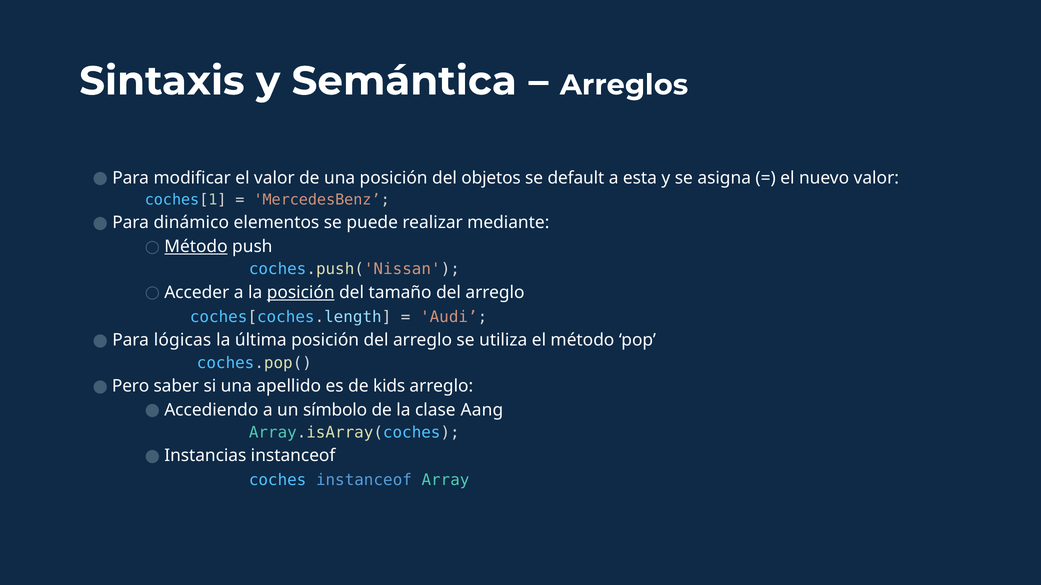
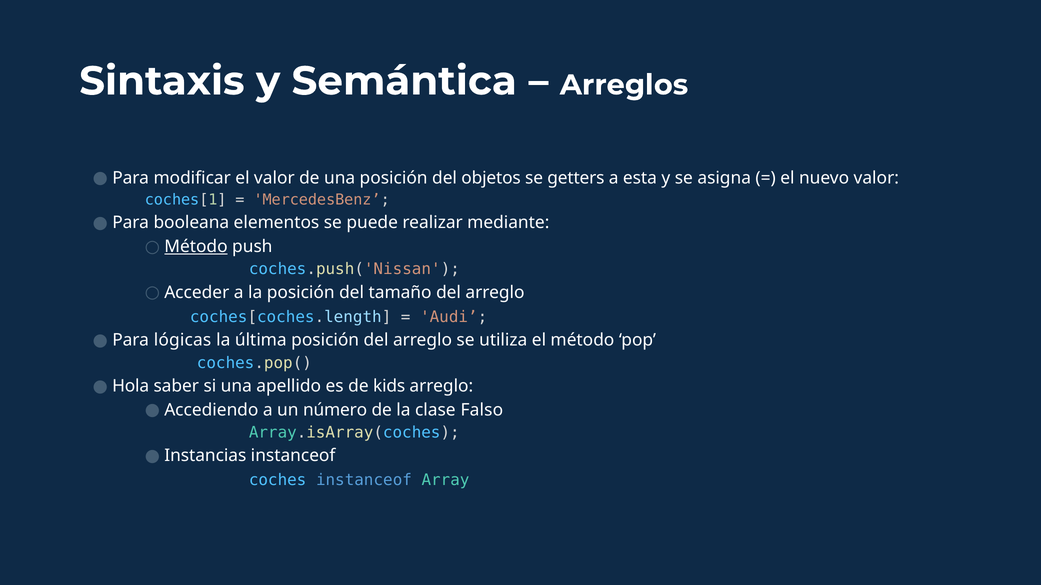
default: default -> getters
dinámico: dinámico -> booleana
posición at (301, 293) underline: present -> none
Pero: Pero -> Hola
símbolo: símbolo -> número
Aang: Aang -> Falso
